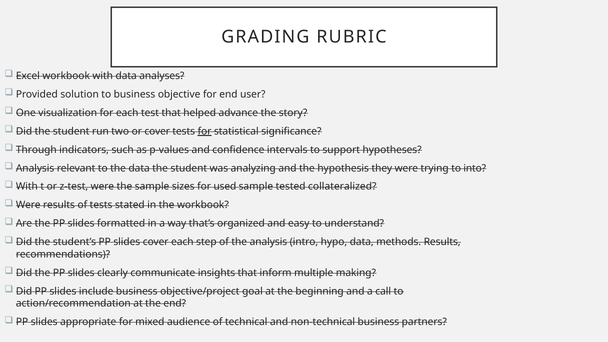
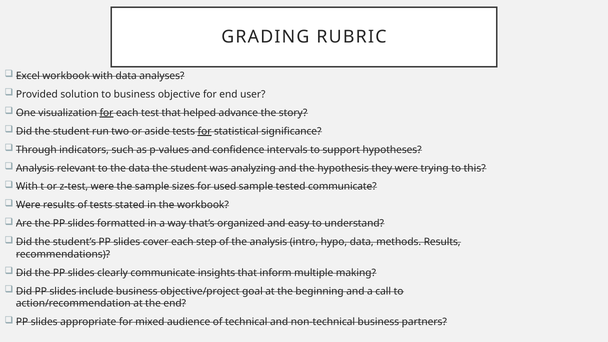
for at (107, 113) underline: none -> present
or cover: cover -> aside
into: into -> this
tested collateralized: collateralized -> communicate
